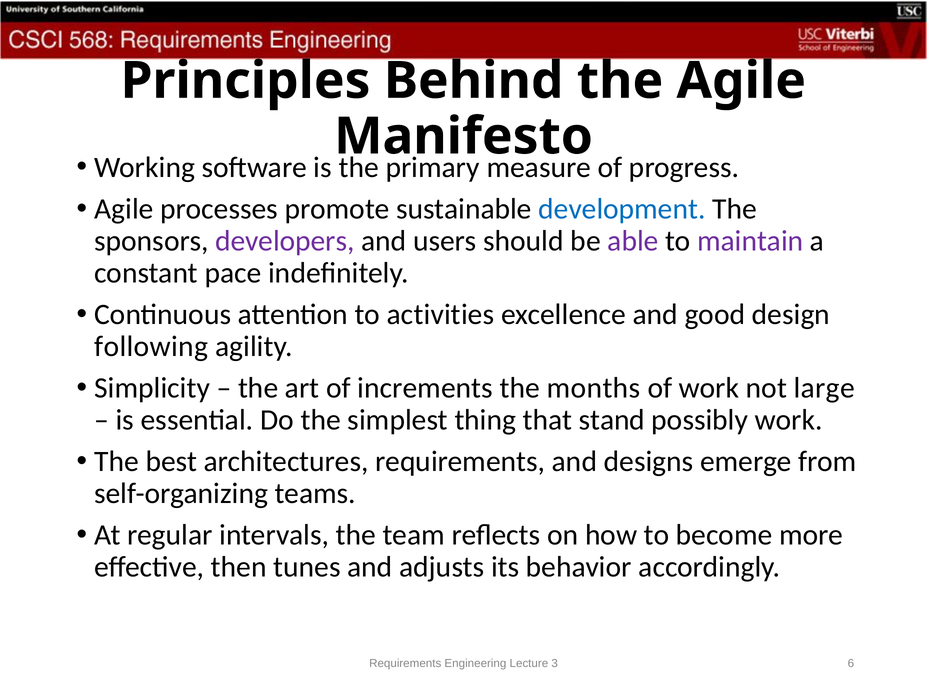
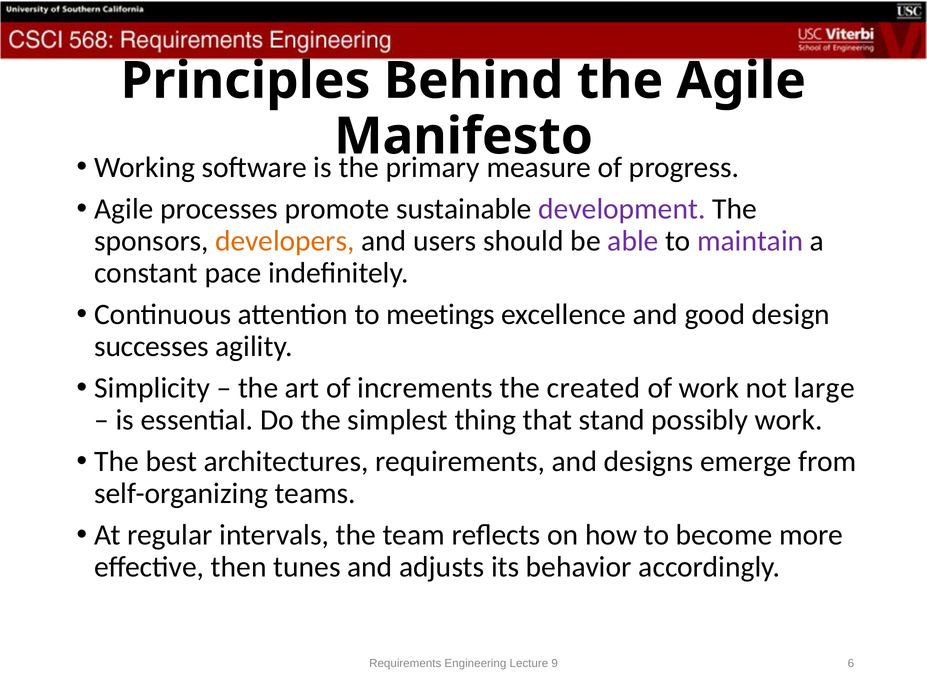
development colour: blue -> purple
developers colour: purple -> orange
activities: activities -> meetings
following: following -> successes
months: months -> created
3: 3 -> 9
